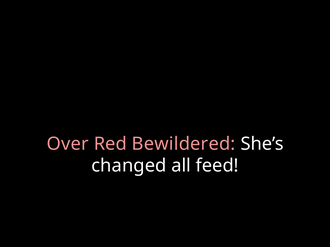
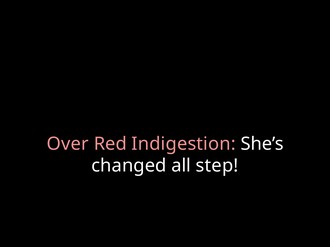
Bewildered: Bewildered -> Indigestion
feed: feed -> step
